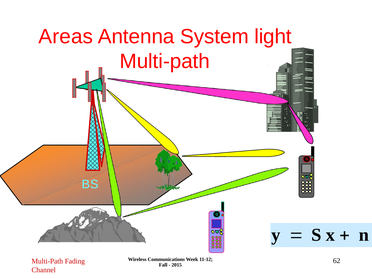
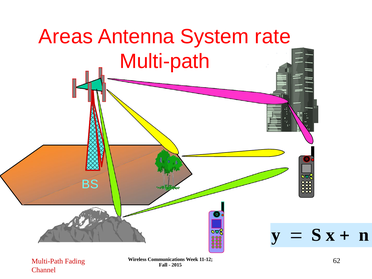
light: light -> rate
